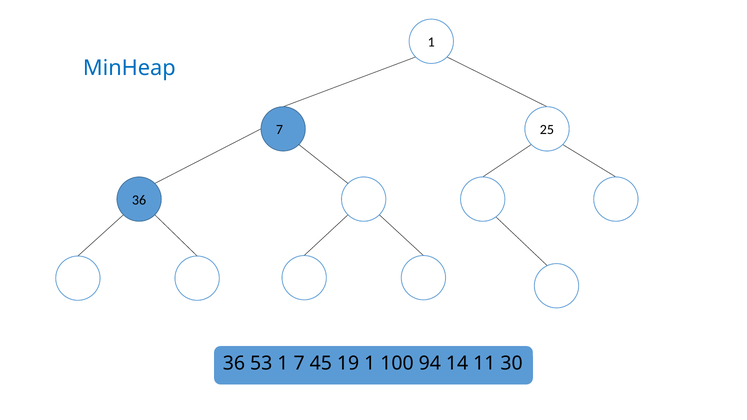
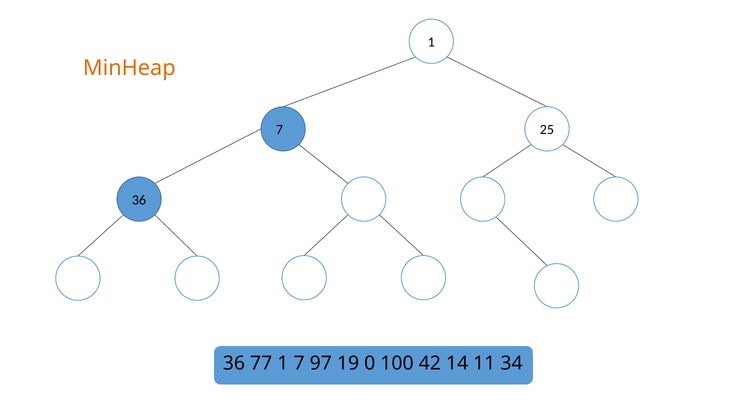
MinHeap colour: blue -> orange
53: 53 -> 77
45: 45 -> 97
19 1: 1 -> 0
94: 94 -> 42
30: 30 -> 34
